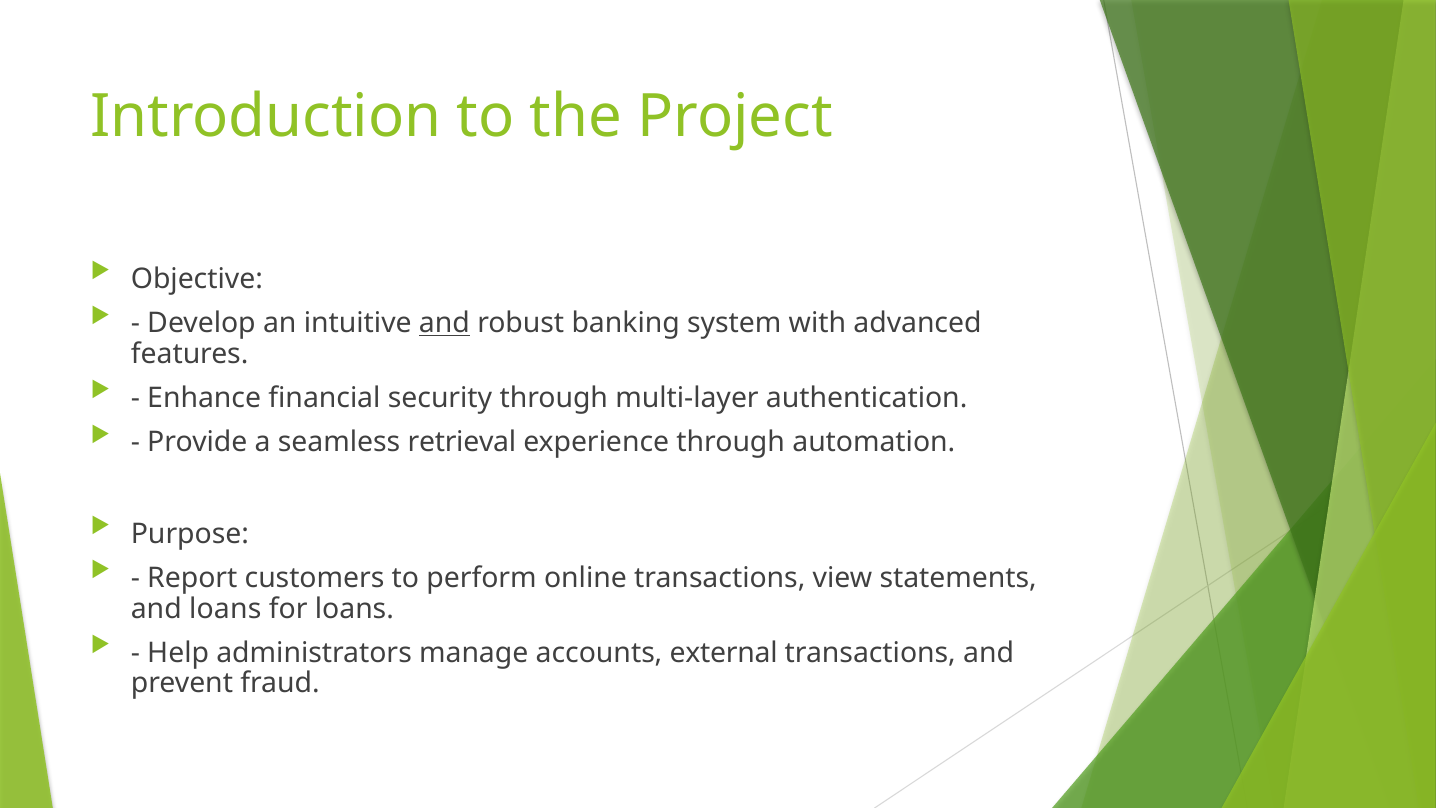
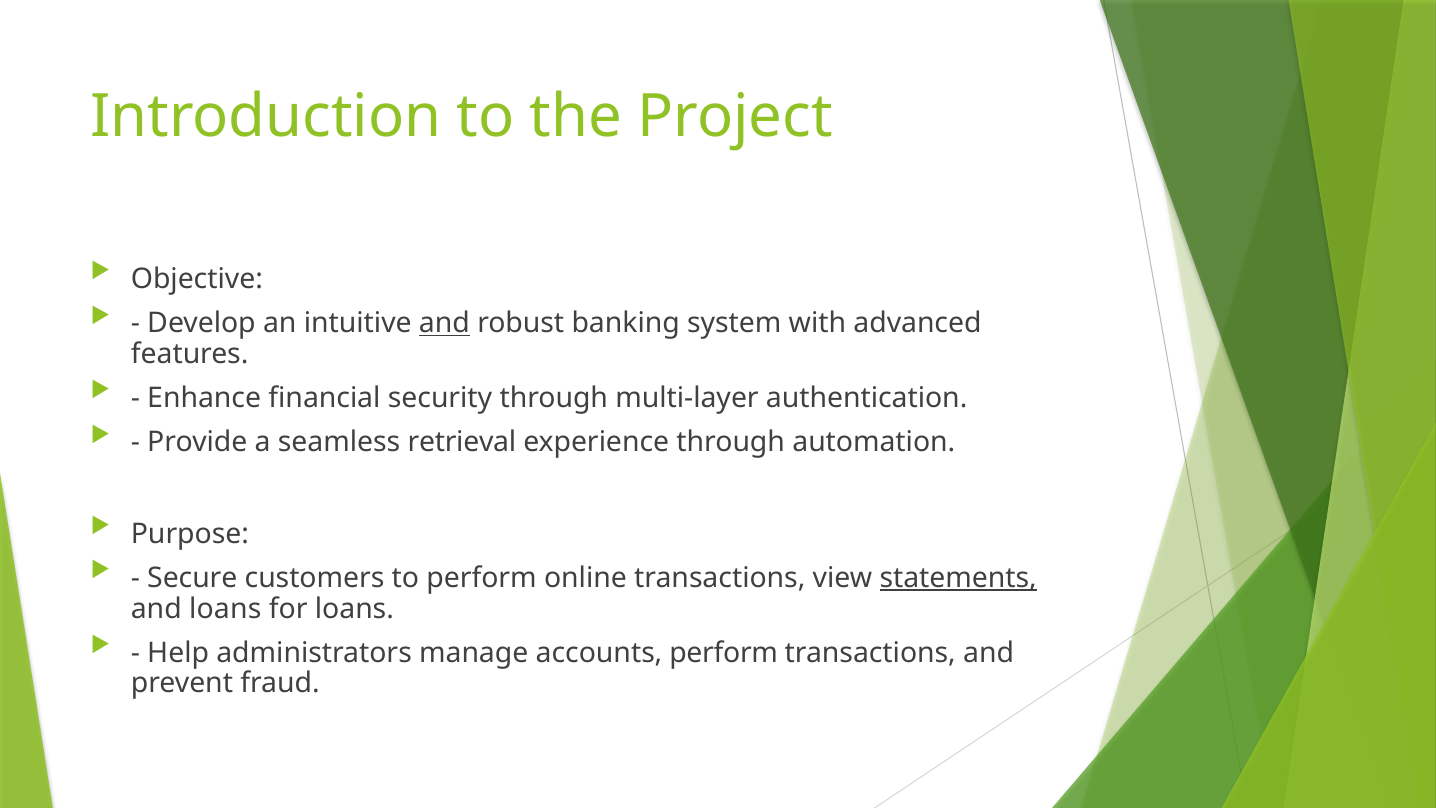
Report: Report -> Secure
statements underline: none -> present
accounts external: external -> perform
